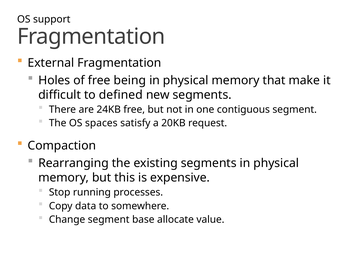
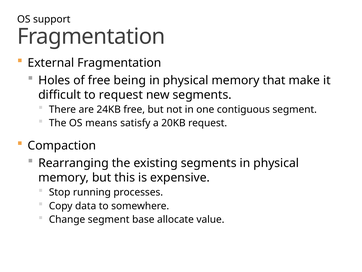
to defined: defined -> request
spaces: spaces -> means
